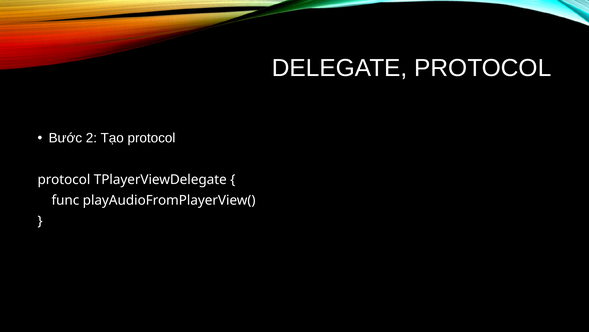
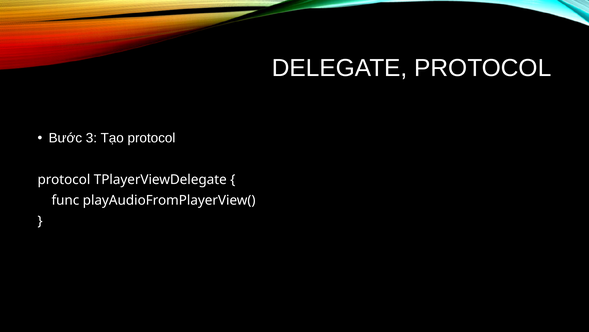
2: 2 -> 3
